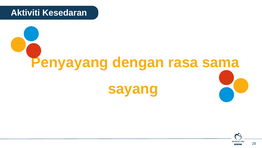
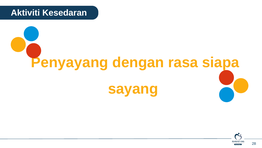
sama: sama -> siapa
